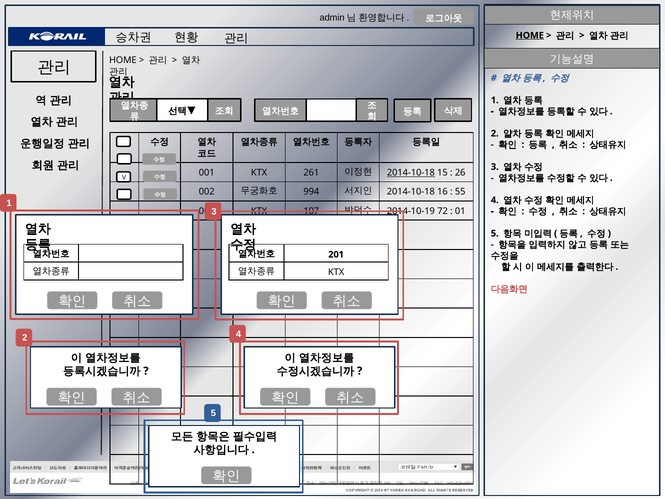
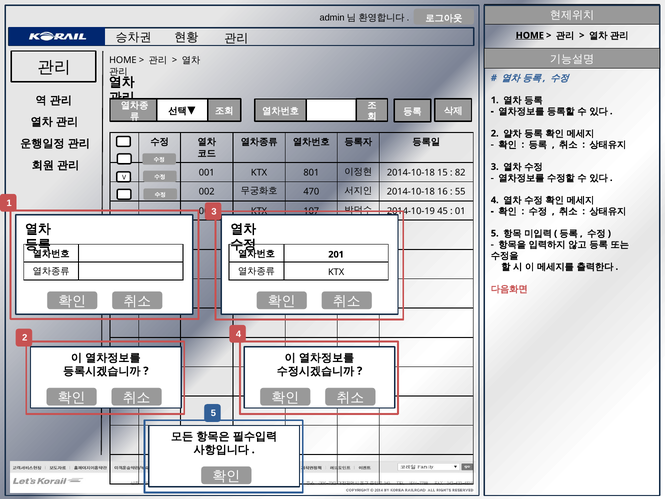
261: 261 -> 801
2014-10-18 at (411, 172) underline: present -> none
26: 26 -> 82
994: 994 -> 470
72: 72 -> 45
